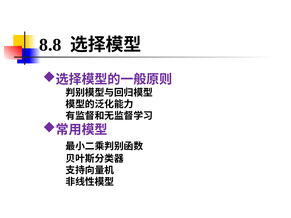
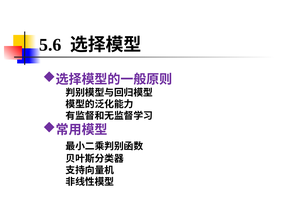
8.8: 8.8 -> 5.6
